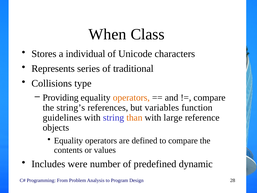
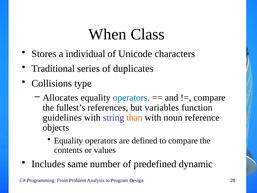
Represents: Represents -> Traditional
traditional: traditional -> duplicates
Providing: Providing -> Allocates
operators at (131, 97) colour: orange -> blue
string’s: string’s -> fullest’s
large: large -> noun
were: were -> same
